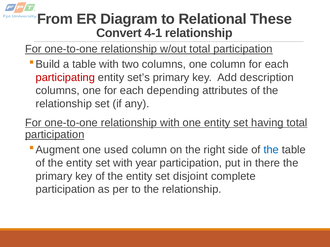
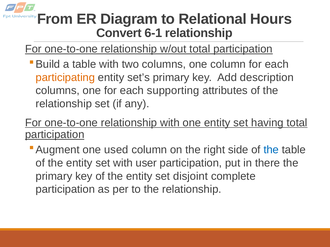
These: These -> Hours
4-1: 4-1 -> 6-1
participating colour: red -> orange
depending: depending -> supporting
year: year -> user
